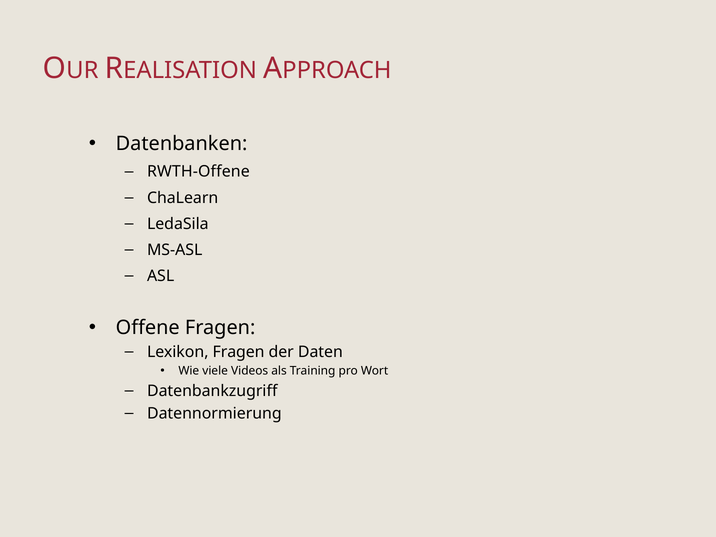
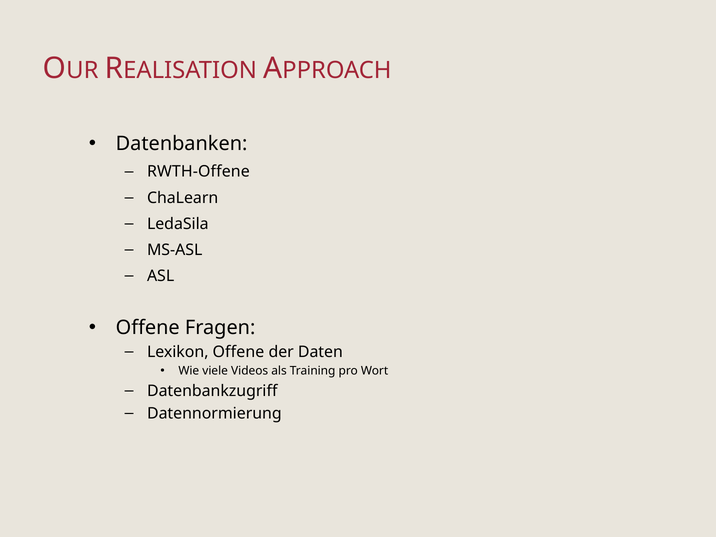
Lexikon Fragen: Fragen -> Offene
